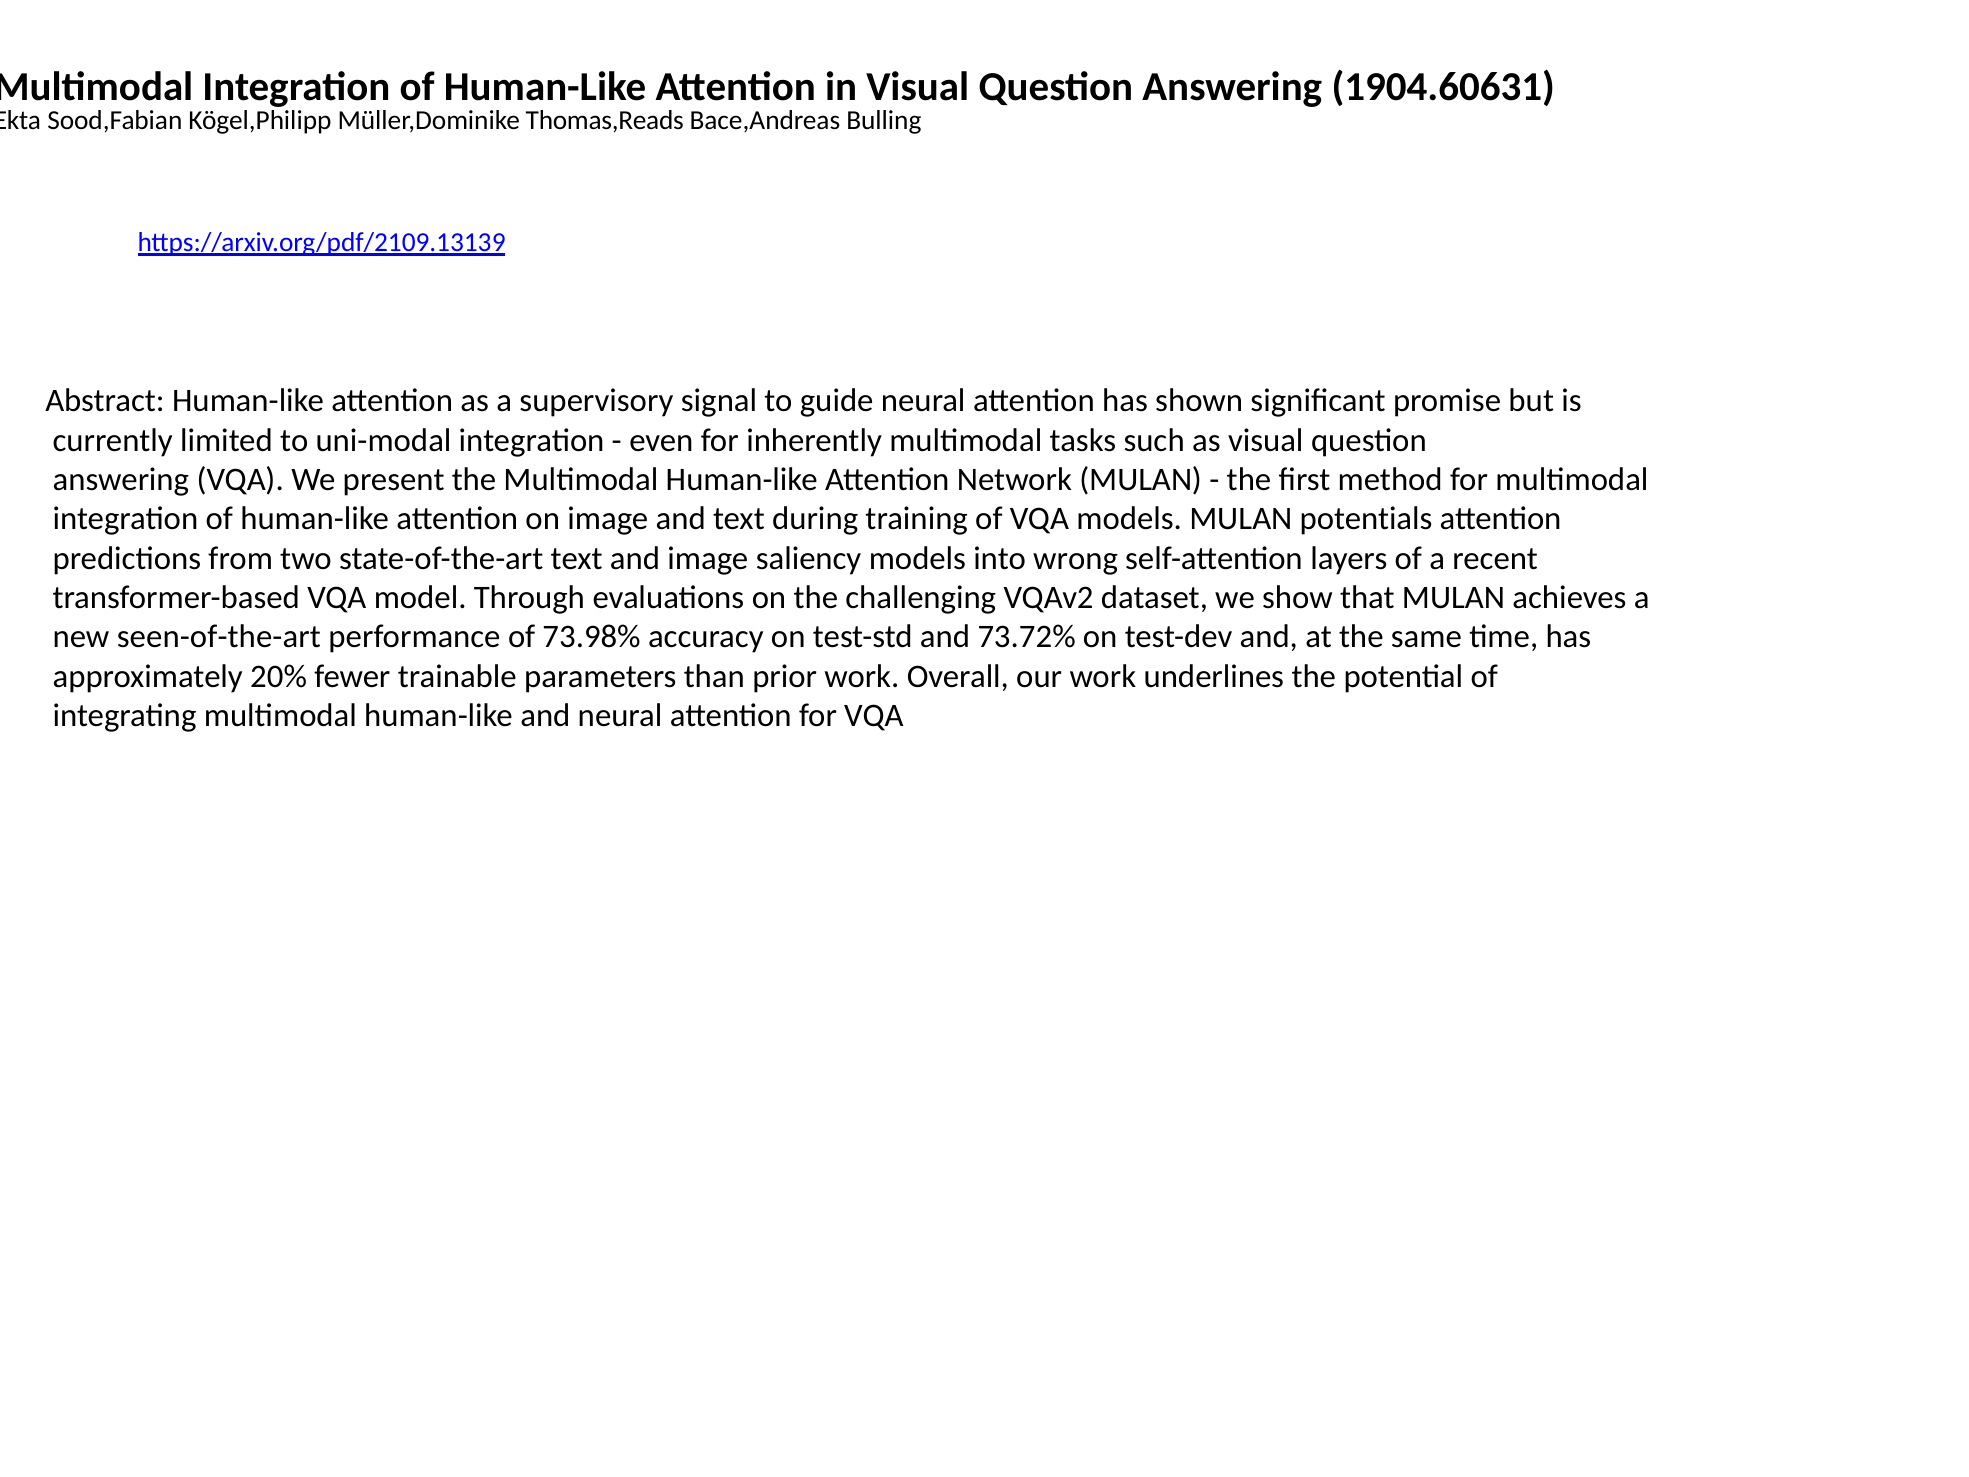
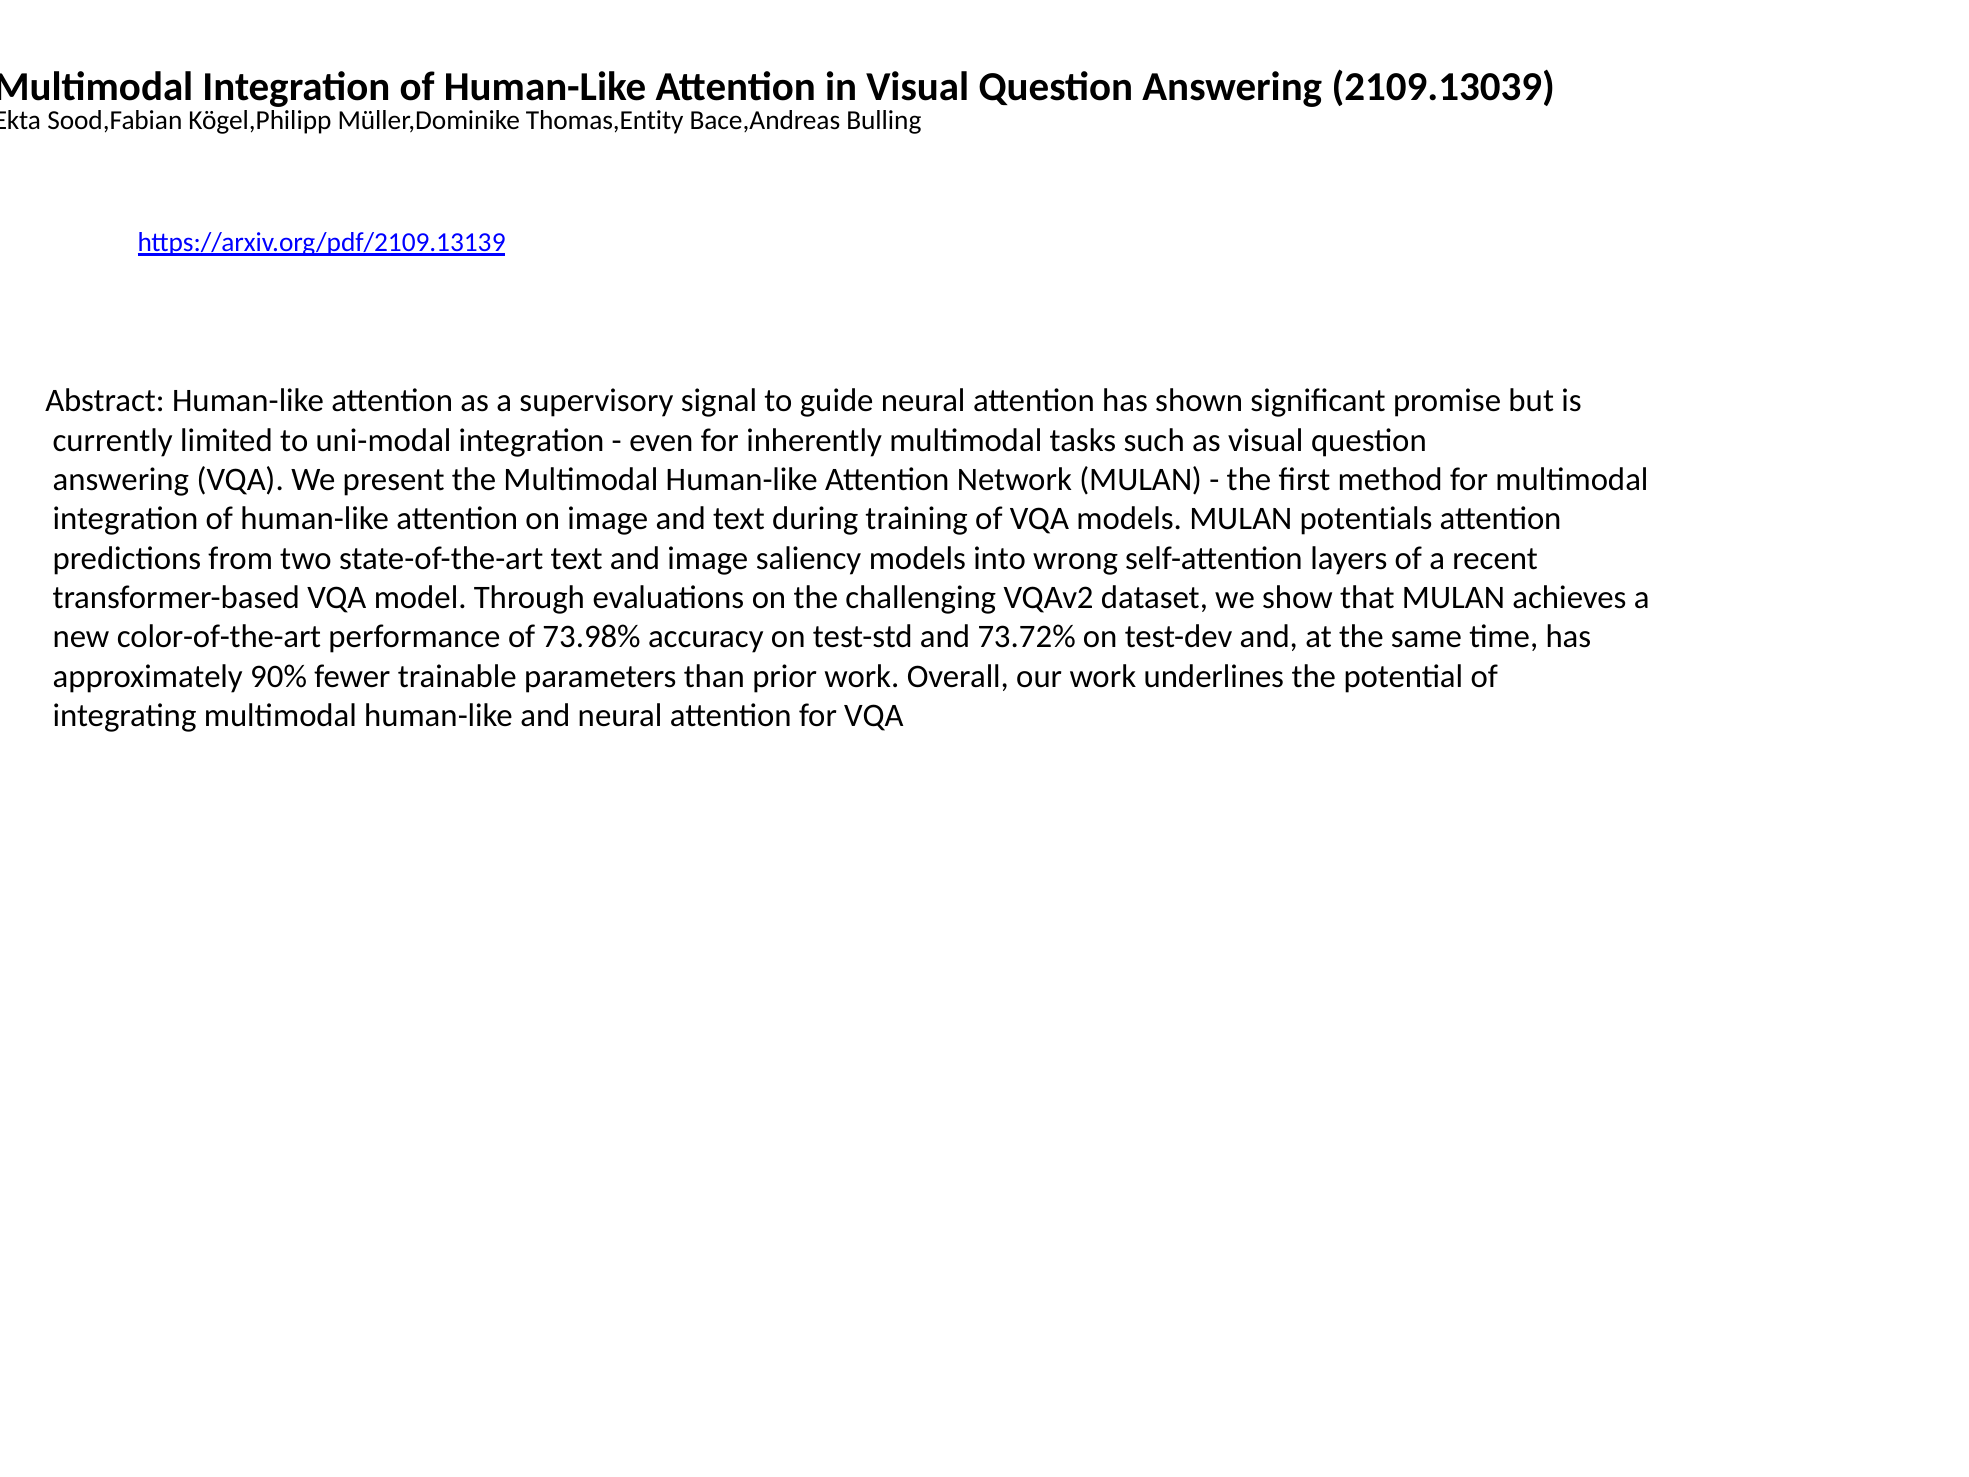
1904.60631: 1904.60631 -> 2109.13039
Thomas,Reads: Thomas,Reads -> Thomas,Entity
seen-of-the-art: seen-of-the-art -> color-of-the-art
20%: 20% -> 90%
